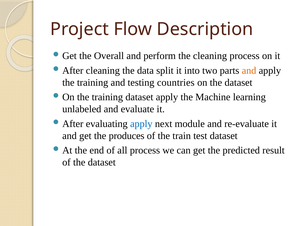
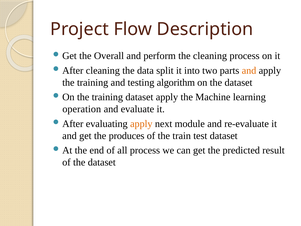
countries: countries -> algorithm
unlabeled: unlabeled -> operation
apply at (141, 124) colour: blue -> orange
